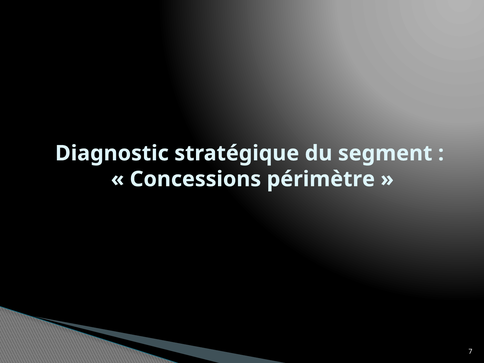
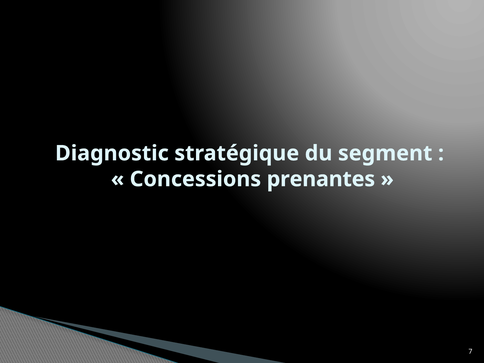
périmètre: périmètre -> prenantes
